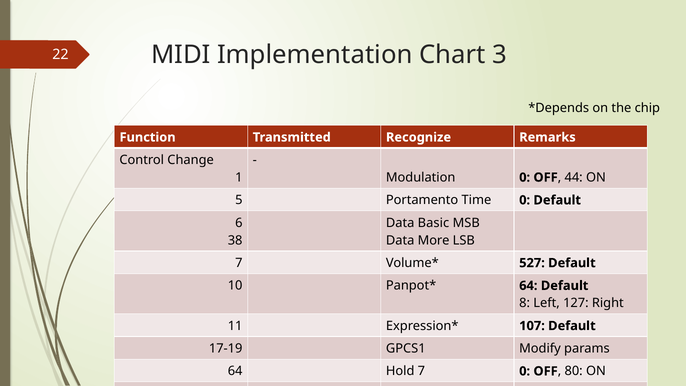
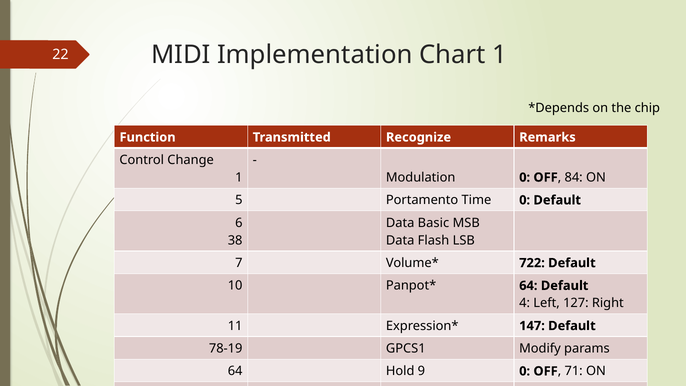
Chart 3: 3 -> 1
44: 44 -> 84
More: More -> Flash
527: 527 -> 722
8: 8 -> 4
107: 107 -> 147
17-19: 17-19 -> 78-19
Hold 7: 7 -> 9
80: 80 -> 71
